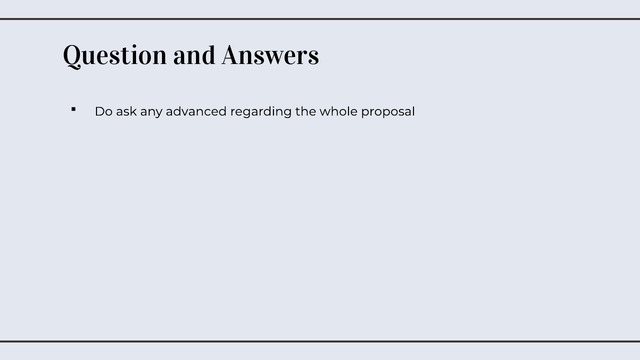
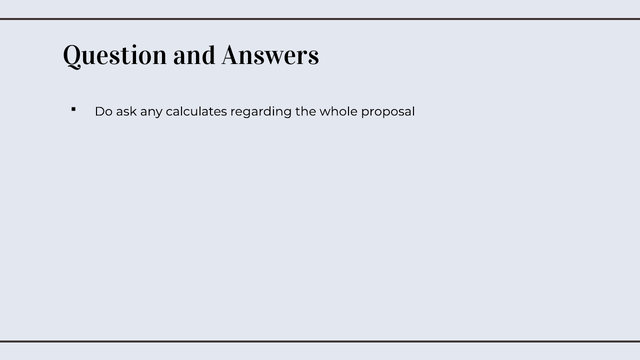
advanced: advanced -> calculates
